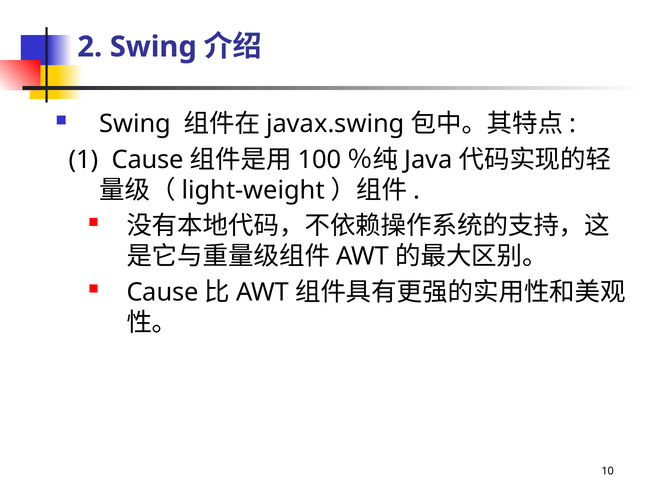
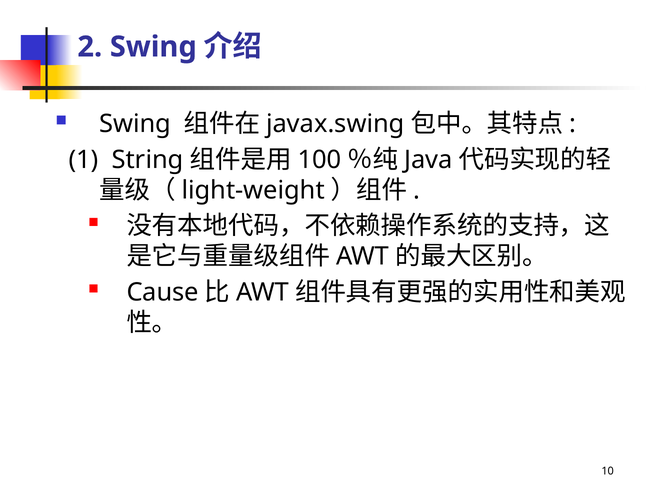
1 Cause: Cause -> String
